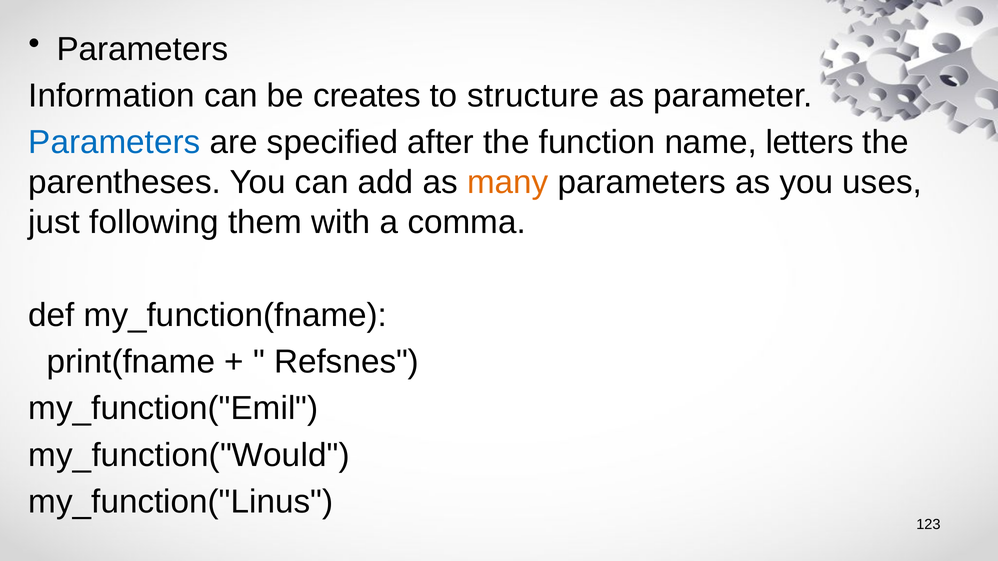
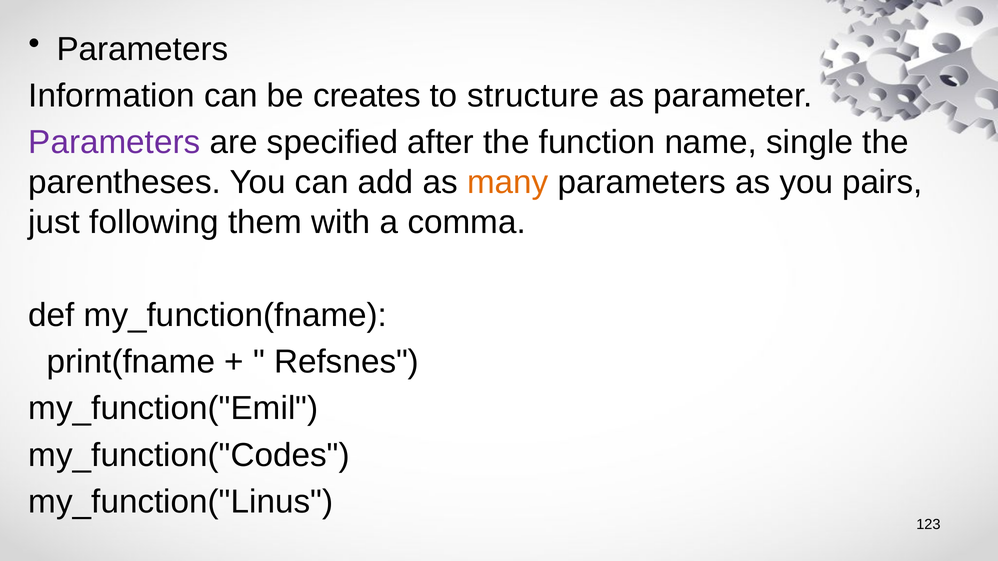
Parameters at (114, 143) colour: blue -> purple
letters: letters -> single
uses: uses -> pairs
my_function("Would: my_function("Would -> my_function("Codes
